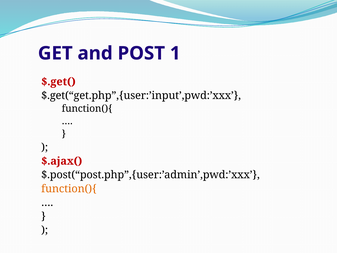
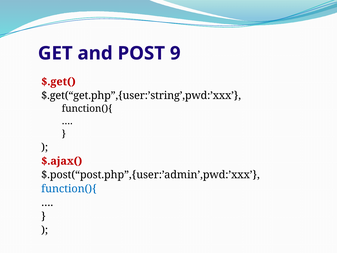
1: 1 -> 9
$.get(“get.php”,{user:’input’,pwd:’xxx: $.get(“get.php”,{user:’input’,pwd:’xxx -> $.get(“get.php”,{user:’string’,pwd:’xxx
function(){ at (69, 189) colour: orange -> blue
